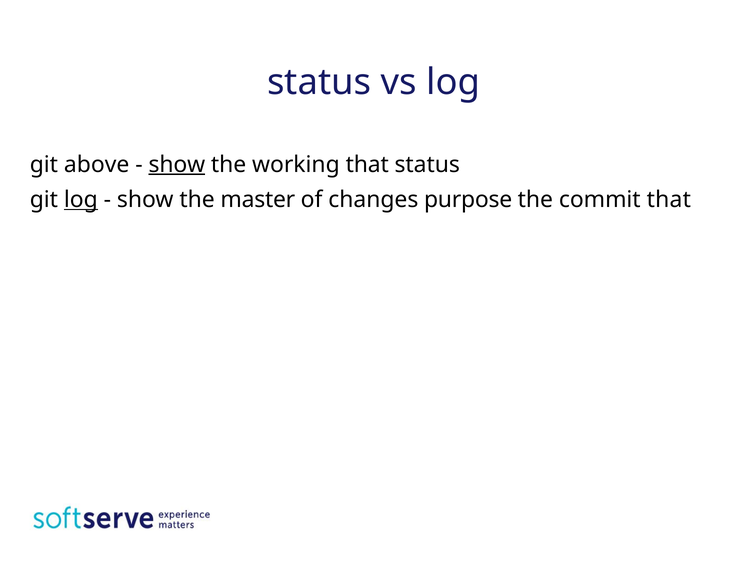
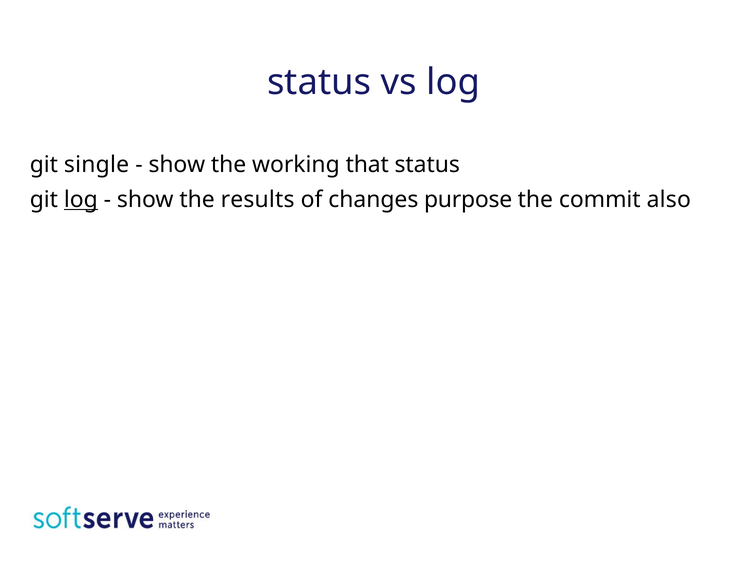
above: above -> single
show at (177, 164) underline: present -> none
master: master -> results
commit that: that -> also
